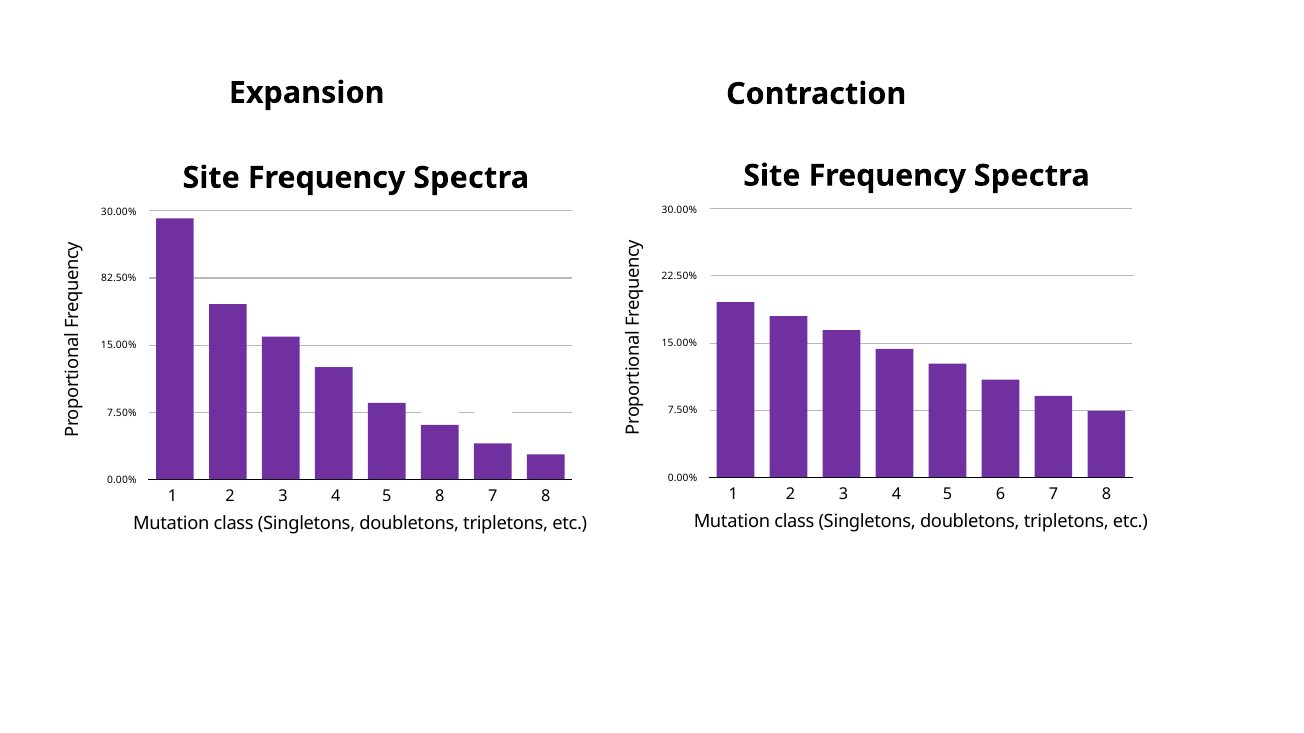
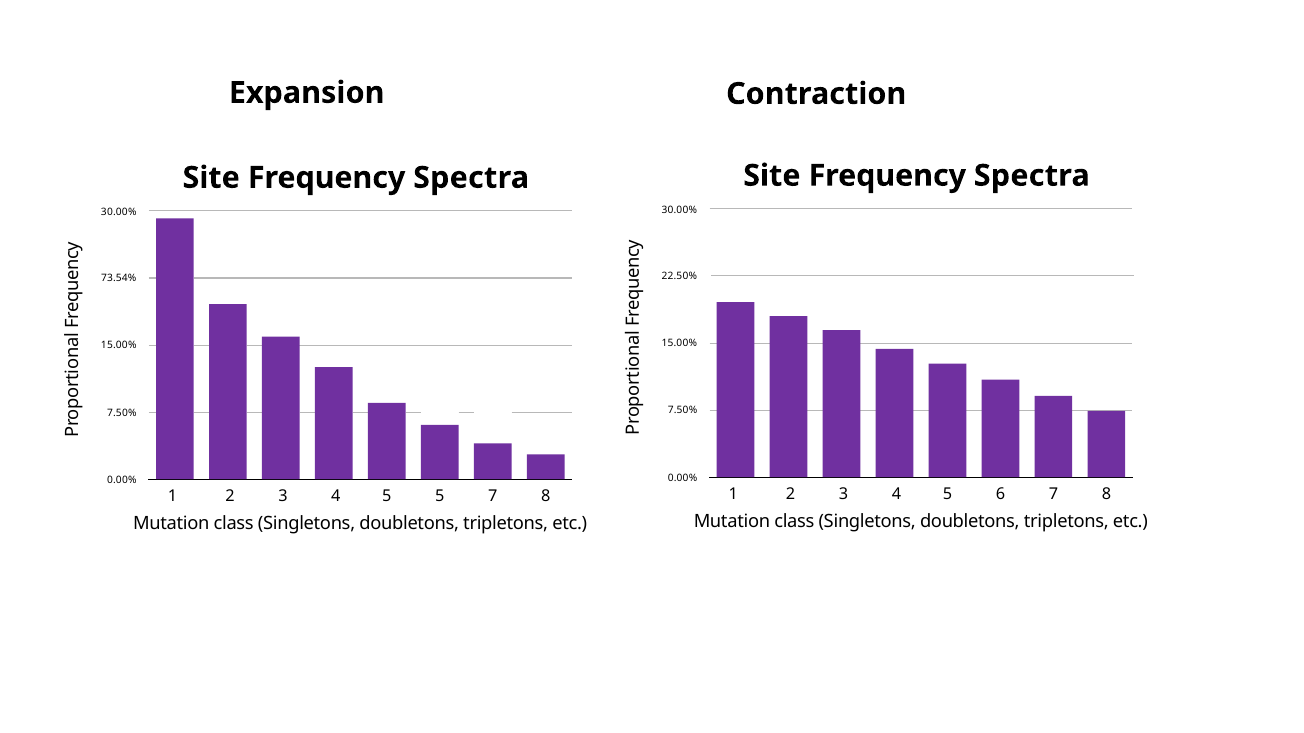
82.50%: 82.50% -> 73.54%
5 8: 8 -> 5
